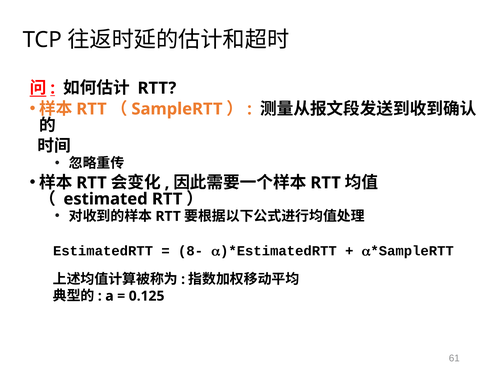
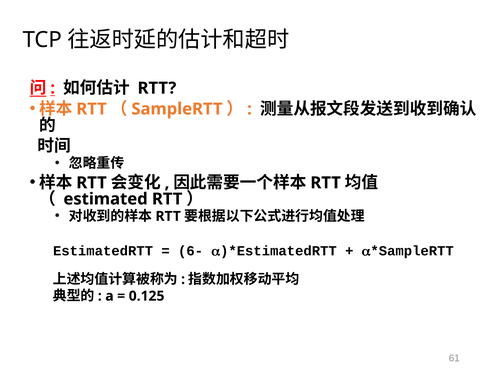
8-: 8- -> 6-
